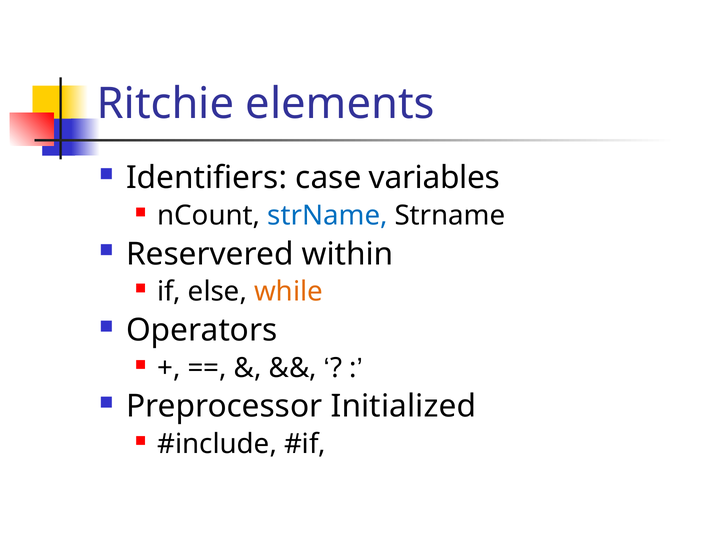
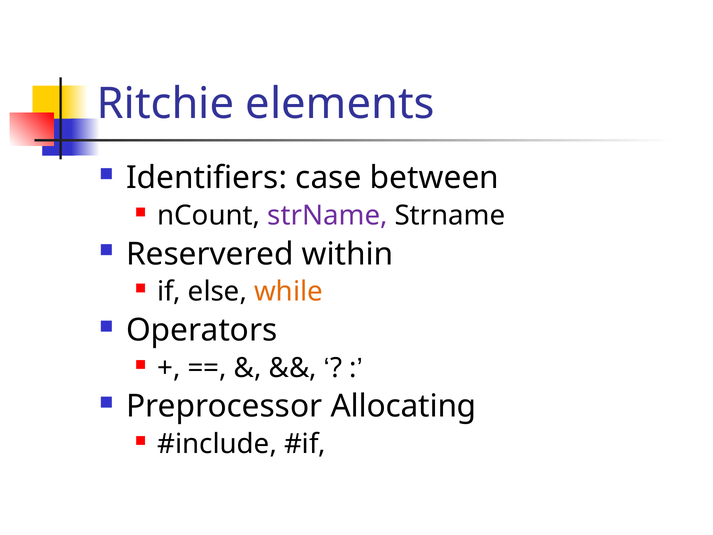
variables: variables -> between
strName at (327, 216) colour: blue -> purple
Initialized: Initialized -> Allocating
